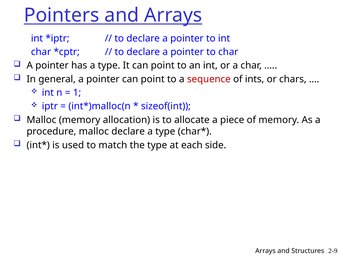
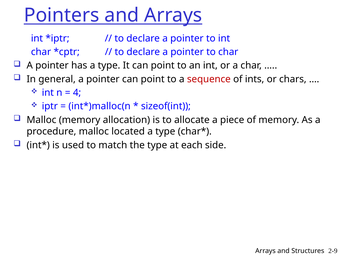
1: 1 -> 4
malloc declare: declare -> located
